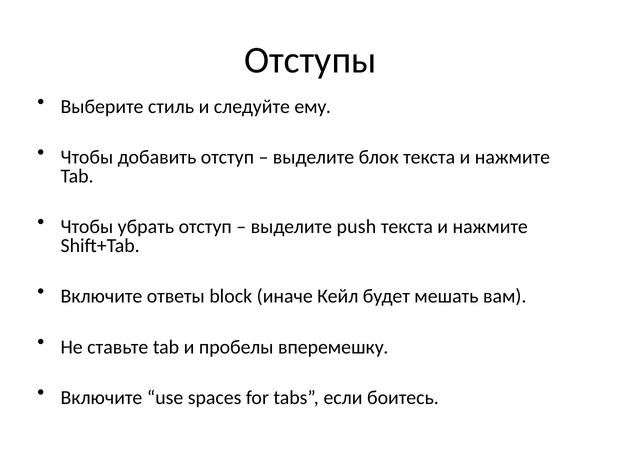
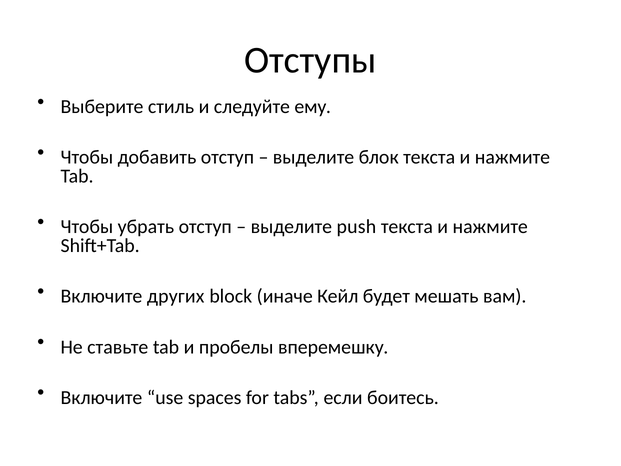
ответы: ответы -> других
